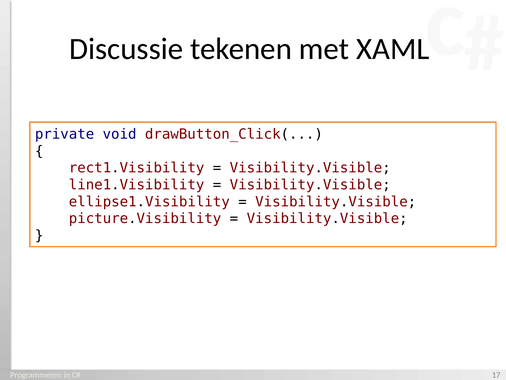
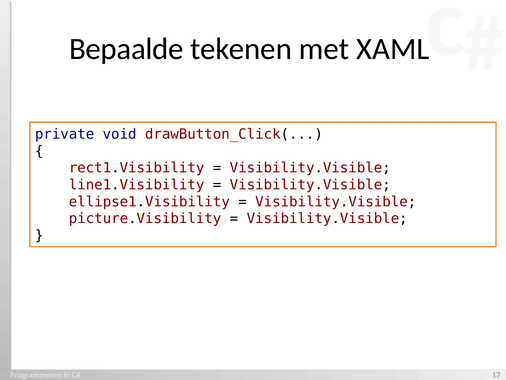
Discussie: Discussie -> Bepaalde
